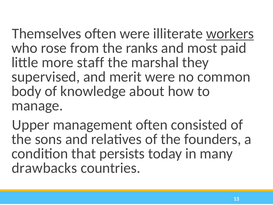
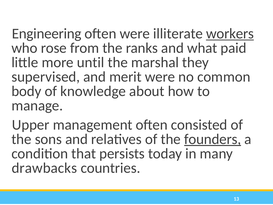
Themselves: Themselves -> Engineering
most: most -> what
staff: staff -> until
founders underline: none -> present
